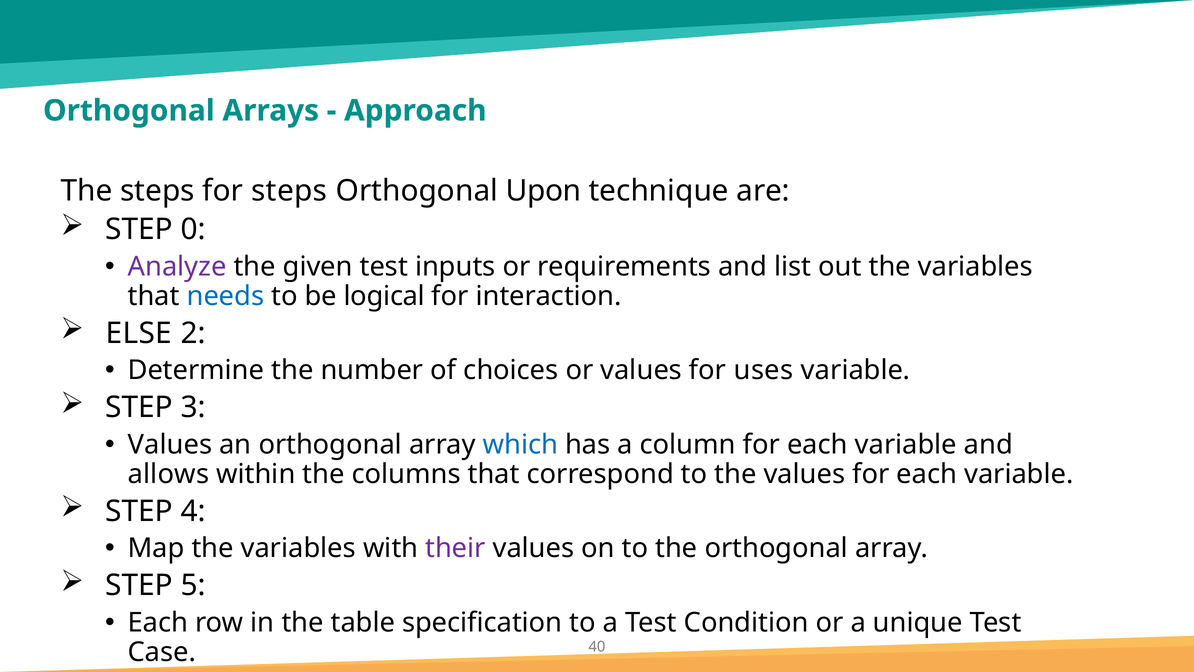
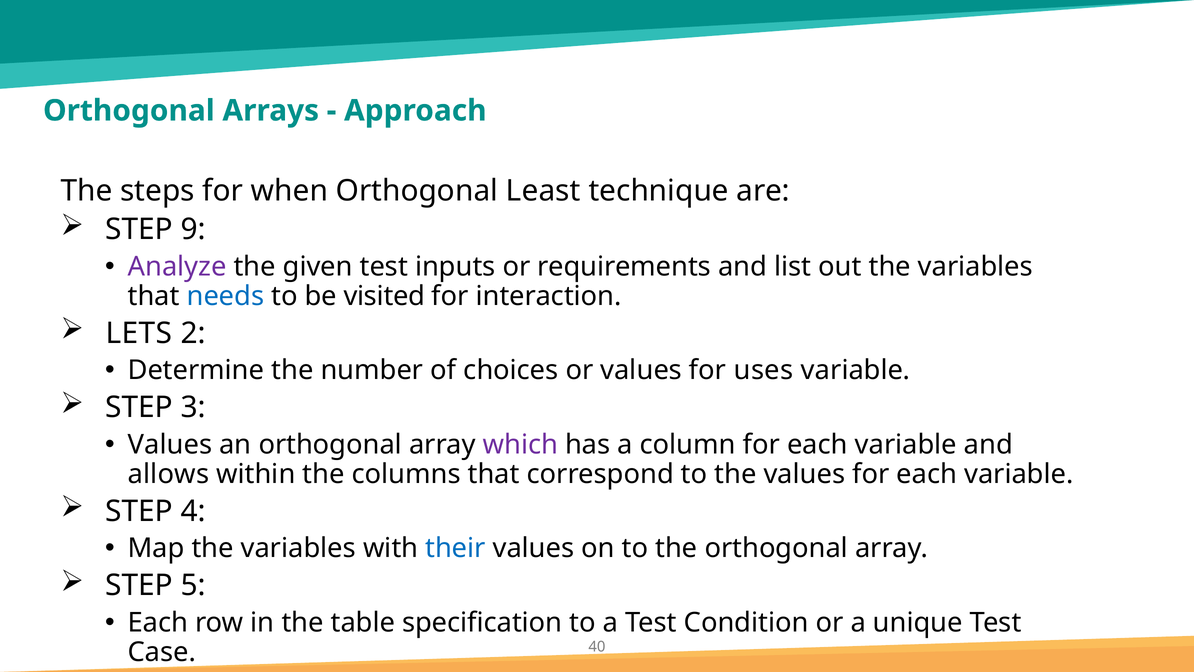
for steps: steps -> when
Upon: Upon -> Least
0: 0 -> 9
logical: logical -> visited
ELSE: ELSE -> LETS
which colour: blue -> purple
their colour: purple -> blue
